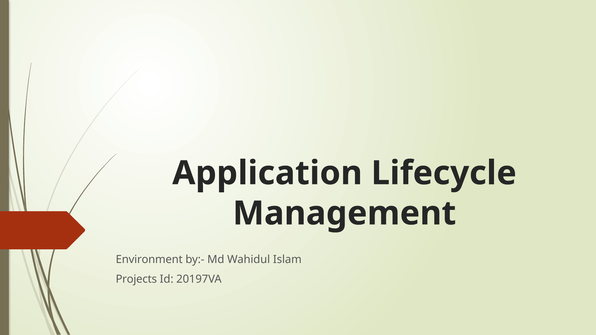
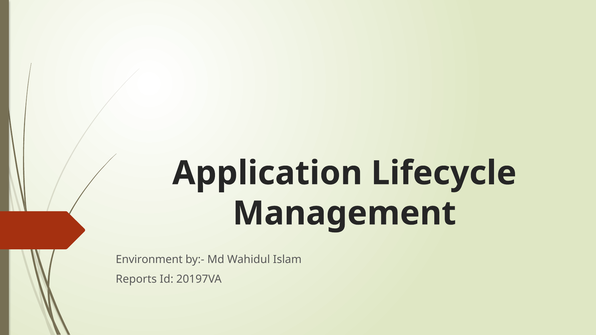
Projects: Projects -> Reports
